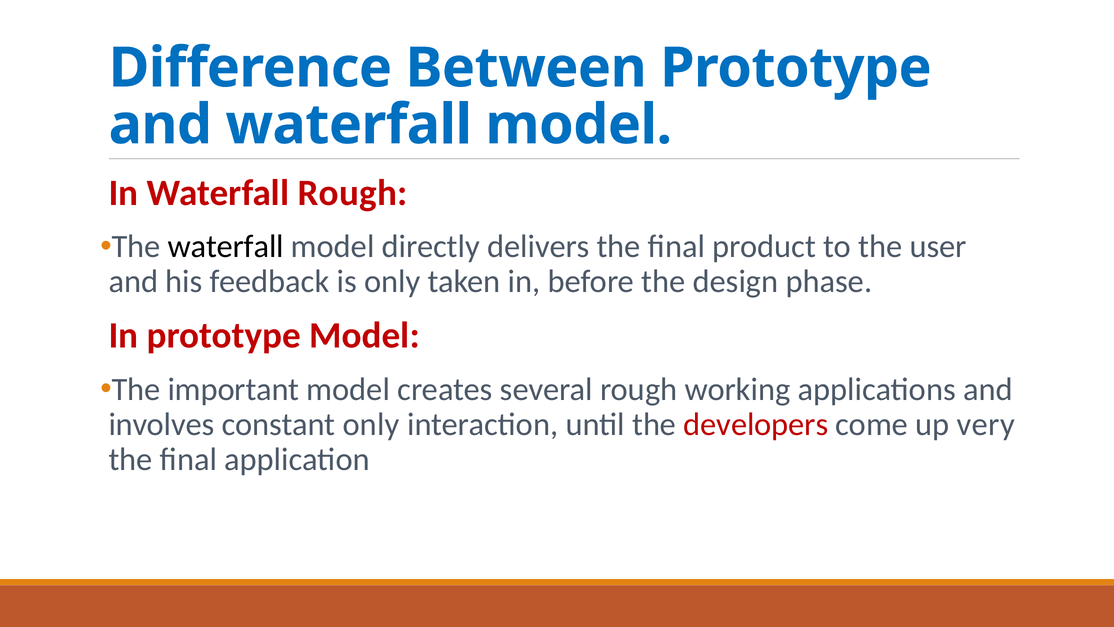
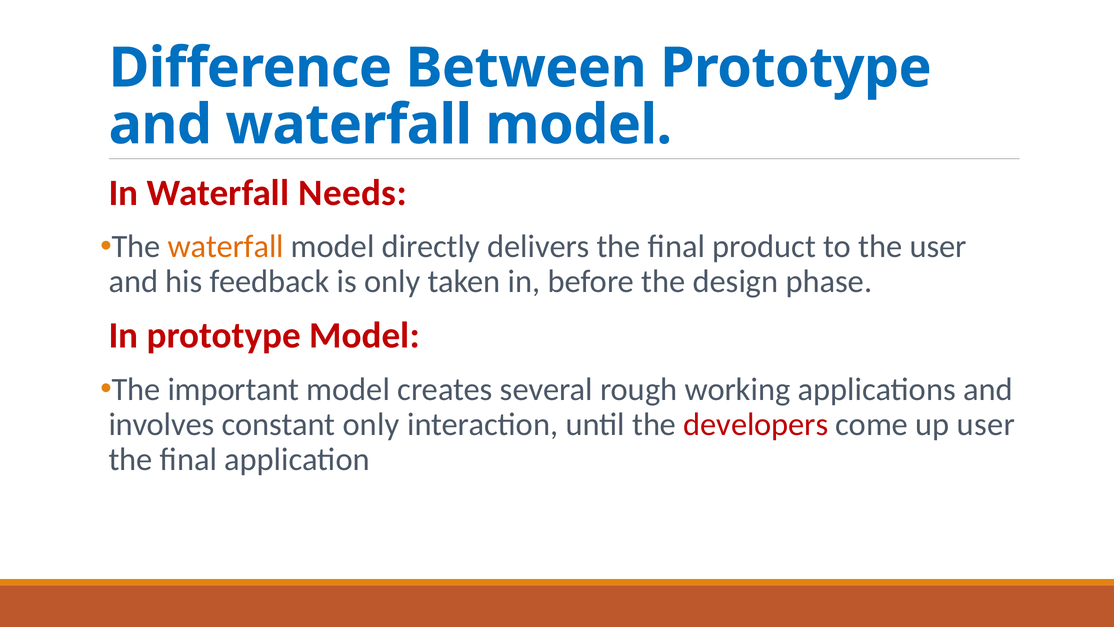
Waterfall Rough: Rough -> Needs
waterfall at (226, 247) colour: black -> orange
up very: very -> user
